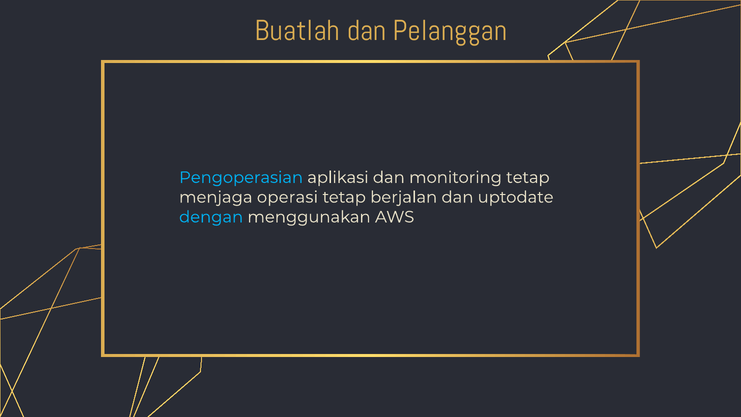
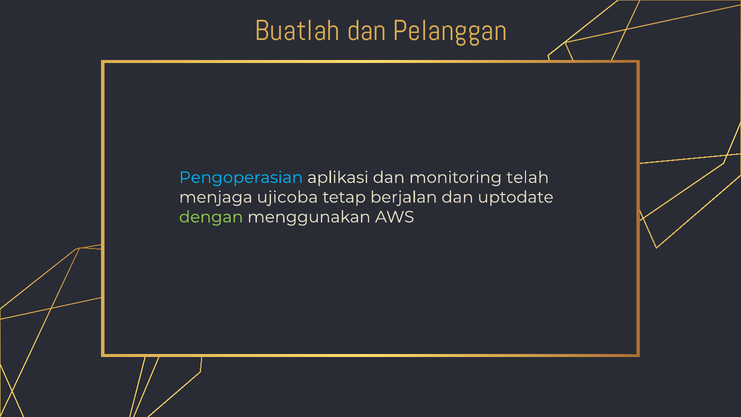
monitoring tetap: tetap -> telah
operasi: operasi -> ujicoba
dengan colour: light blue -> light green
